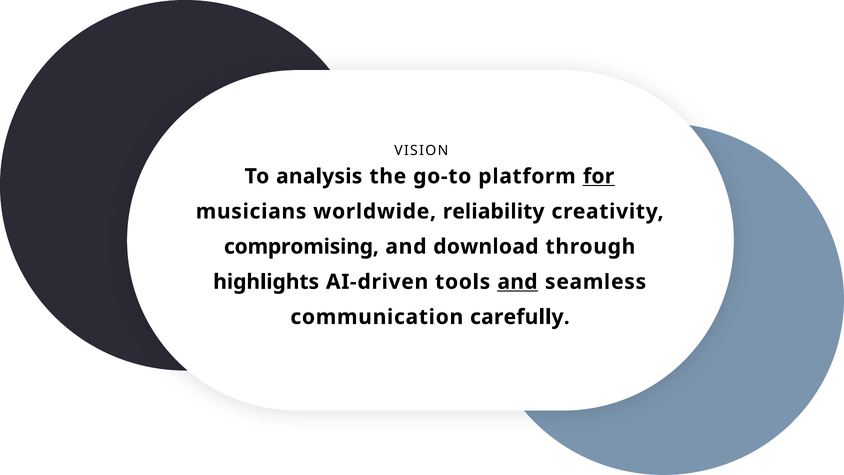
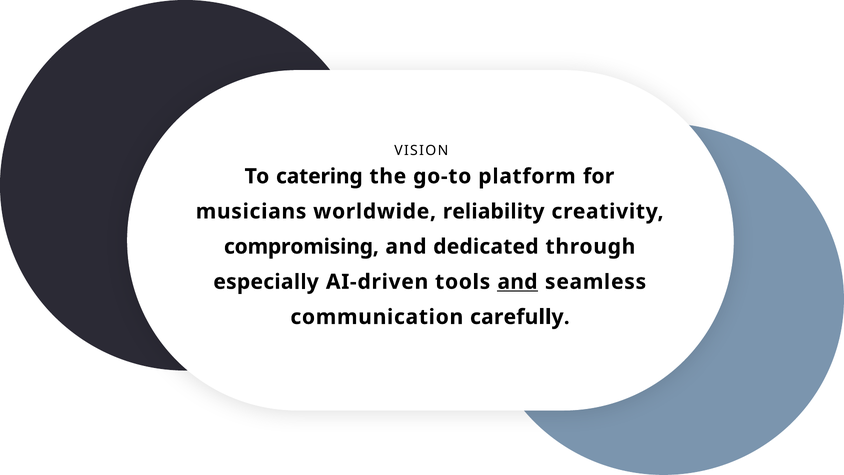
analysis: analysis -> catering
for underline: present -> none
download: download -> dedicated
highlights: highlights -> especially
